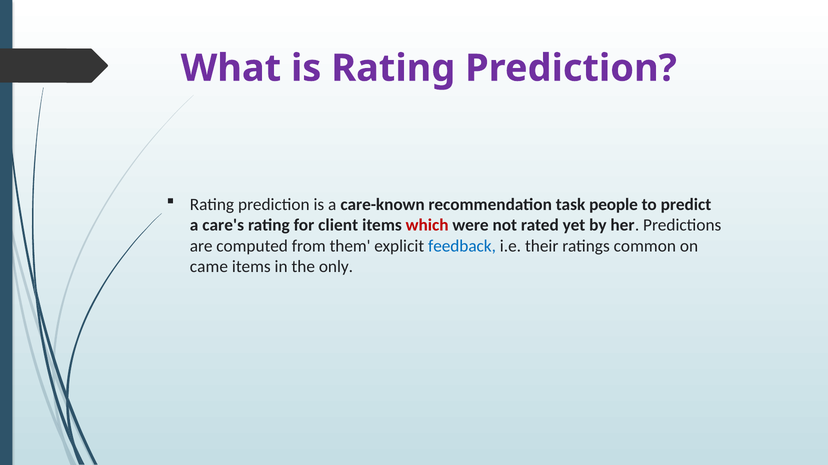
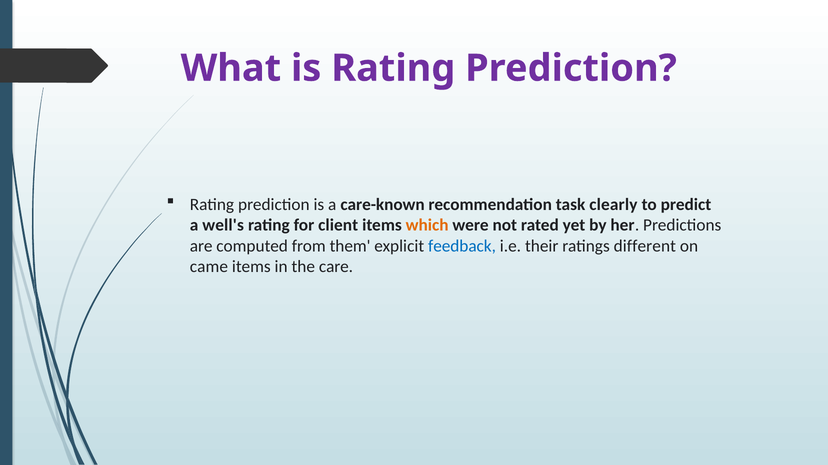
people: people -> clearly
care's: care's -> well's
which colour: red -> orange
common: common -> different
only: only -> care
